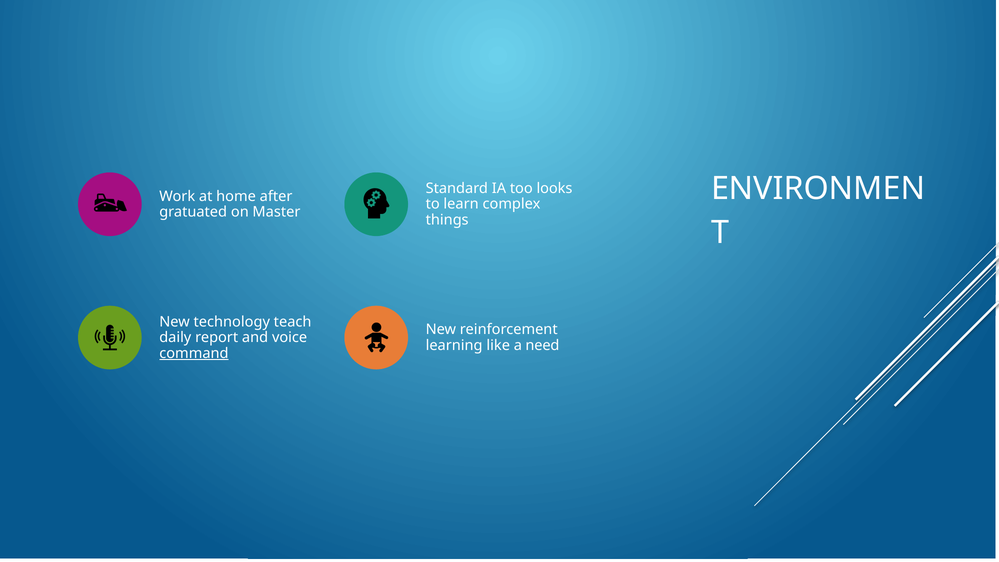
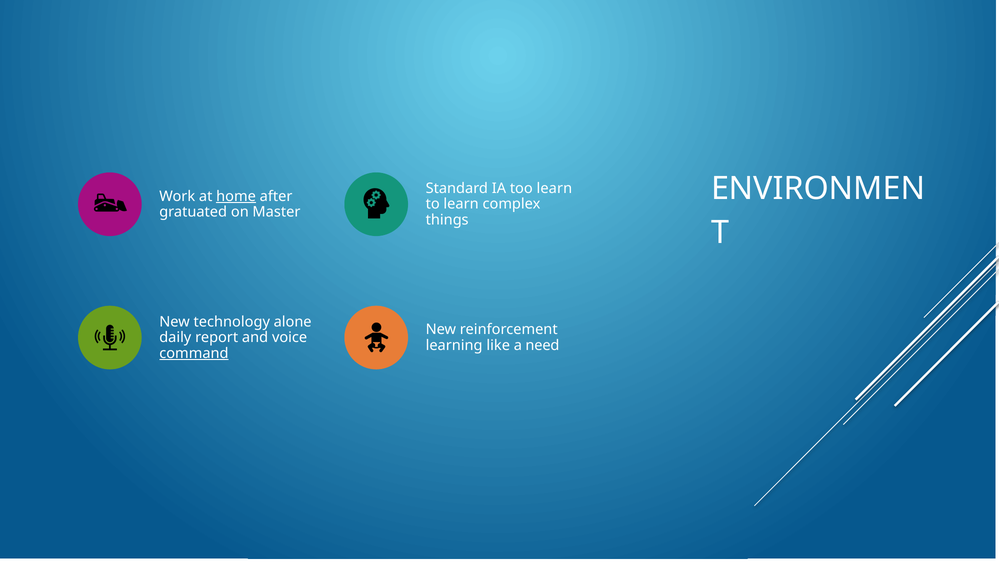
too looks: looks -> learn
home underline: none -> present
teach: teach -> alone
